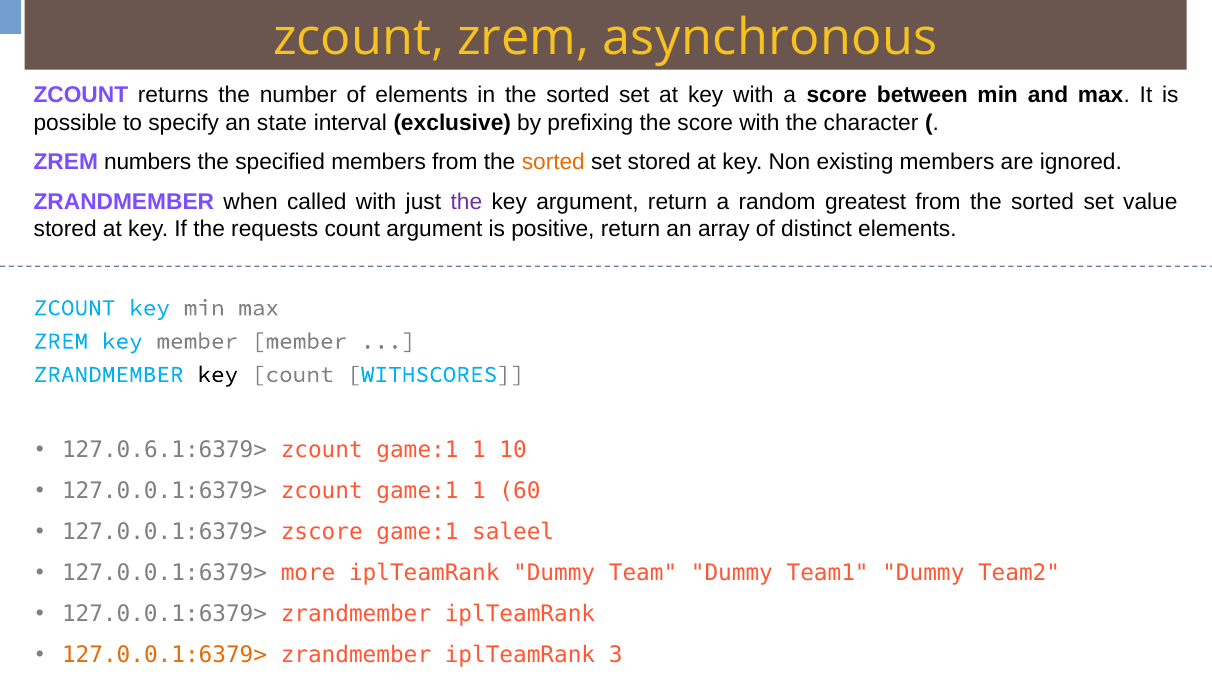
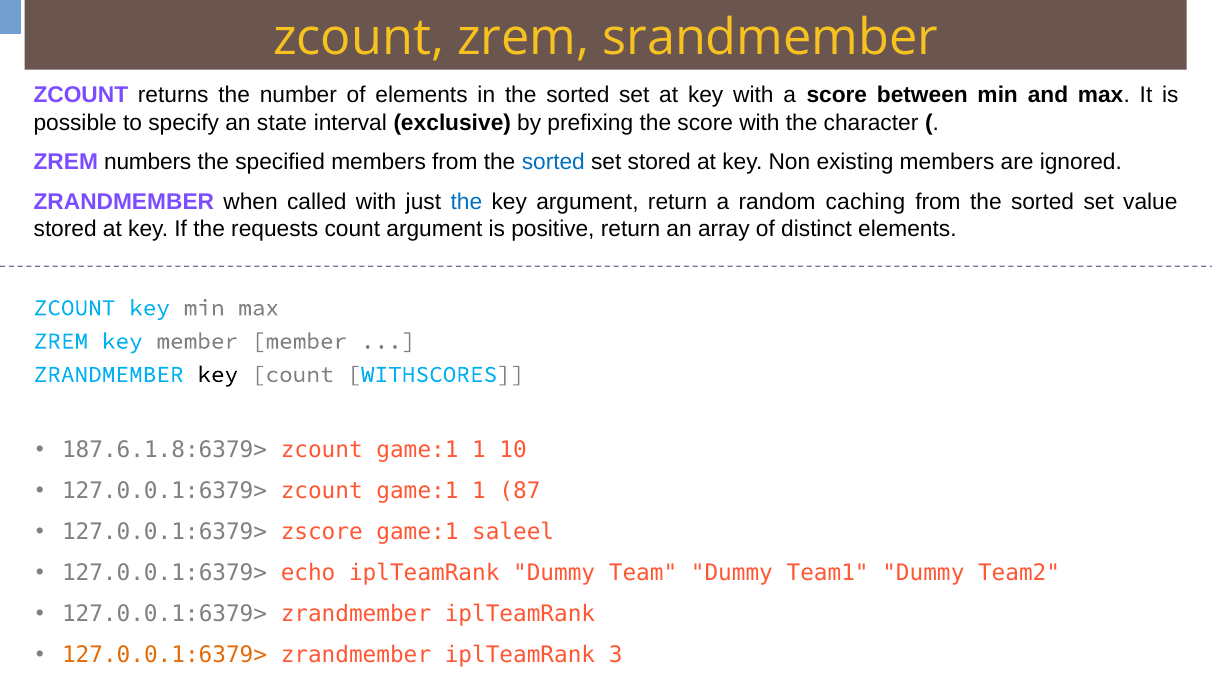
asynchronous: asynchronous -> srandmember
sorted at (553, 162) colour: orange -> blue
the at (466, 201) colour: purple -> blue
greatest: greatest -> caching
127.0.6.1:6379>: 127.0.6.1:6379> -> 187.6.1.8:6379>
60: 60 -> 87
more: more -> echo
